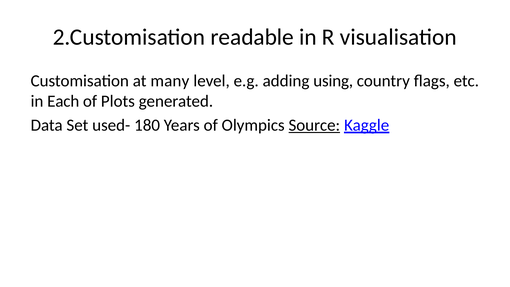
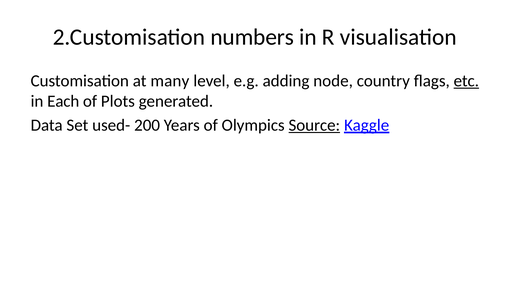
readable: readable -> numbers
using: using -> node
etc underline: none -> present
180: 180 -> 200
